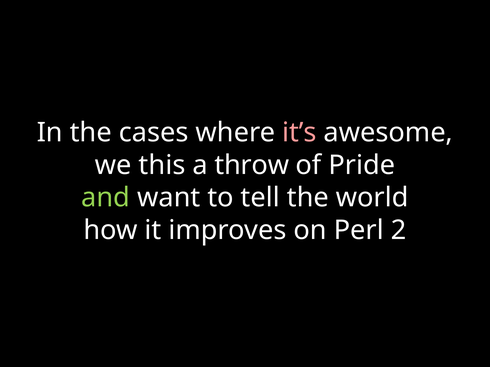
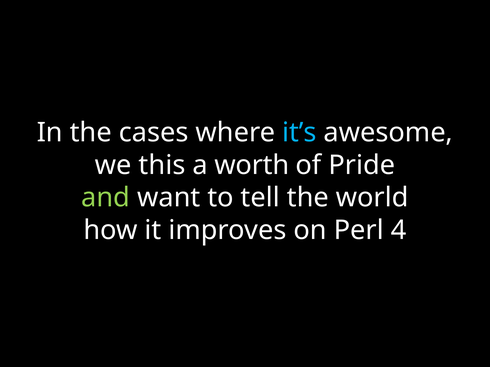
it’s colour: pink -> light blue
throw: throw -> worth
2: 2 -> 4
